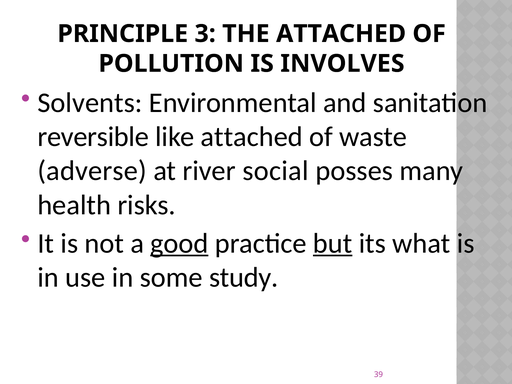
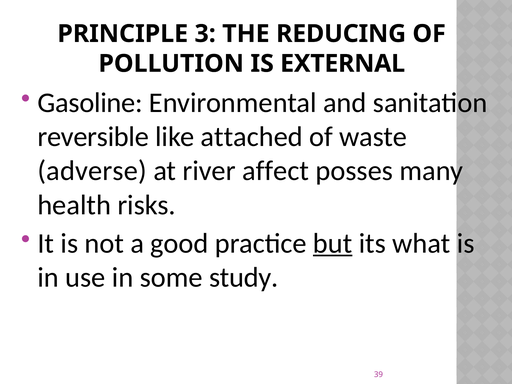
THE ATTACHED: ATTACHED -> REDUCING
INVOLVES: INVOLVES -> EXTERNAL
Solvents: Solvents -> Gasoline
social: social -> affect
good underline: present -> none
